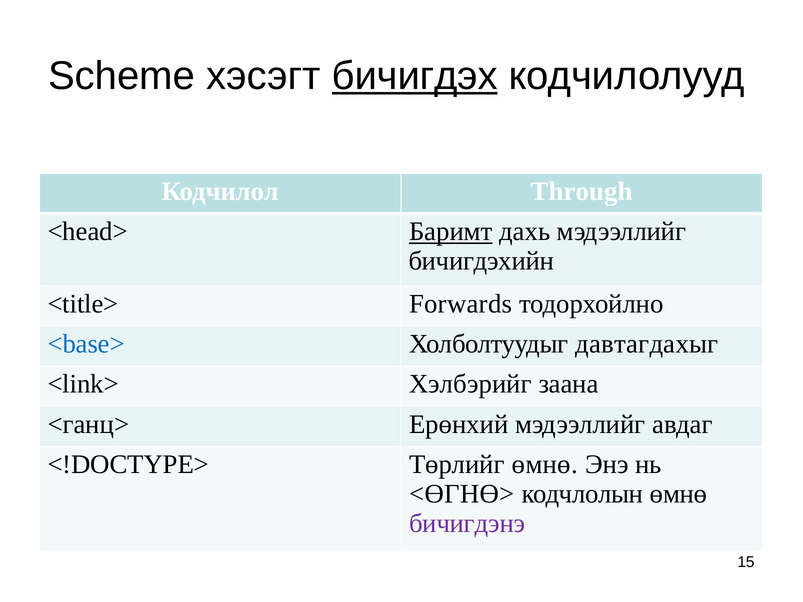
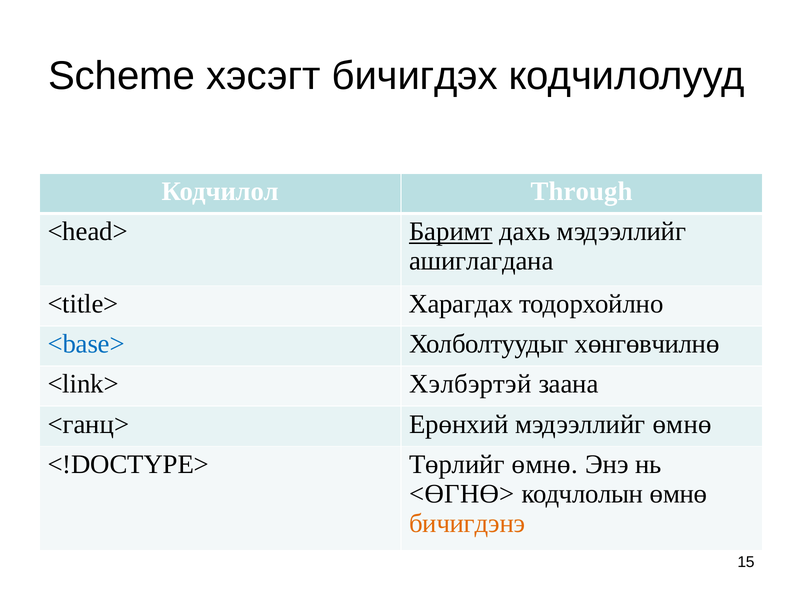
бичигдэх underline: present -> none
бичигдэхийн: бичигдэхийн -> ашиглагдана
Forwards: Forwards -> Харагдах
давтагдахыг: давтагдахыг -> хөнгөвчилнө
Хэлбэрийг: Хэлбэрийг -> Хэлбэртэй
мэдээллийг авдаг: авдаг -> өмнө
бичигдэнэ colour: purple -> orange
